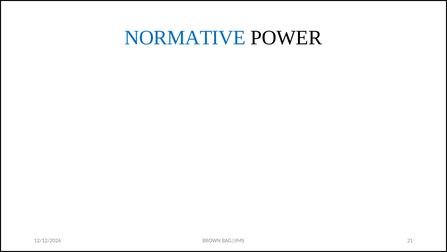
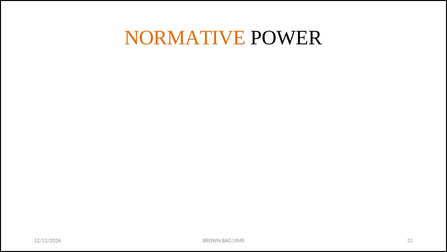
NORMATIVE colour: blue -> orange
